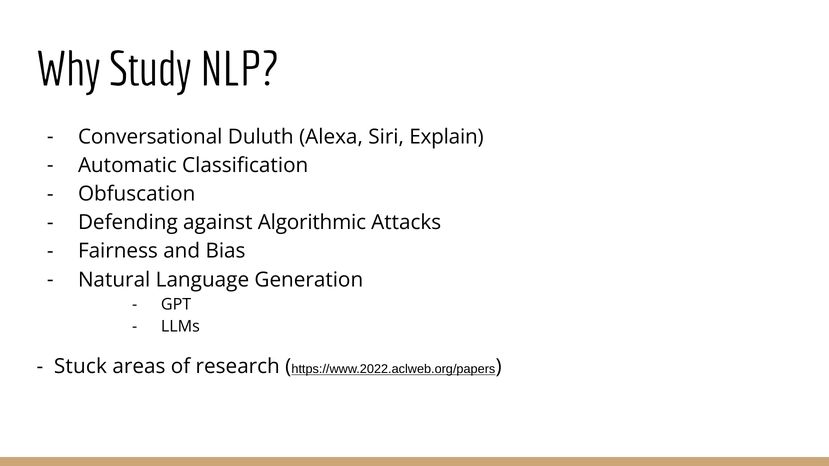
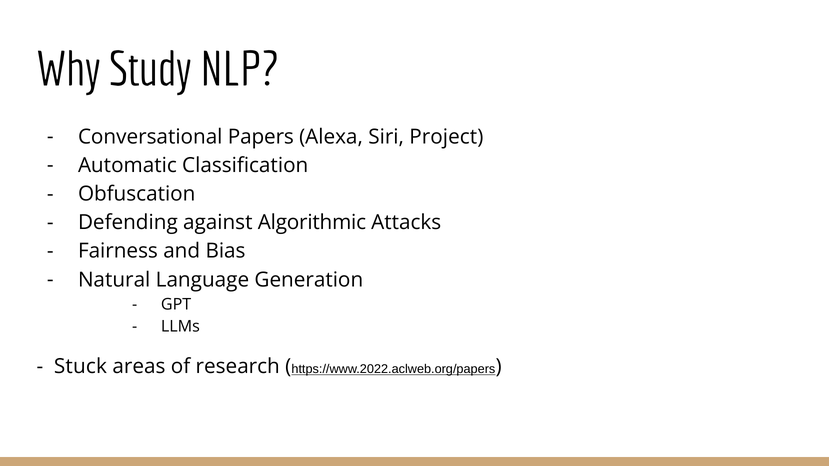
Duluth: Duluth -> Papers
Explain: Explain -> Project
